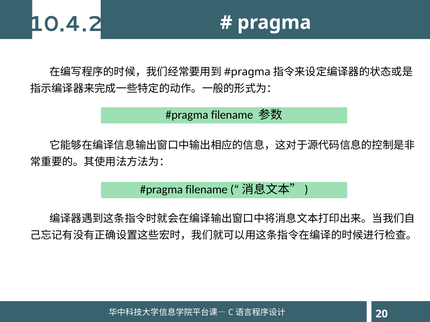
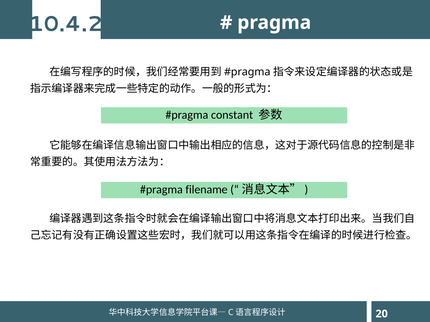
filename at (232, 115): filename -> constant
